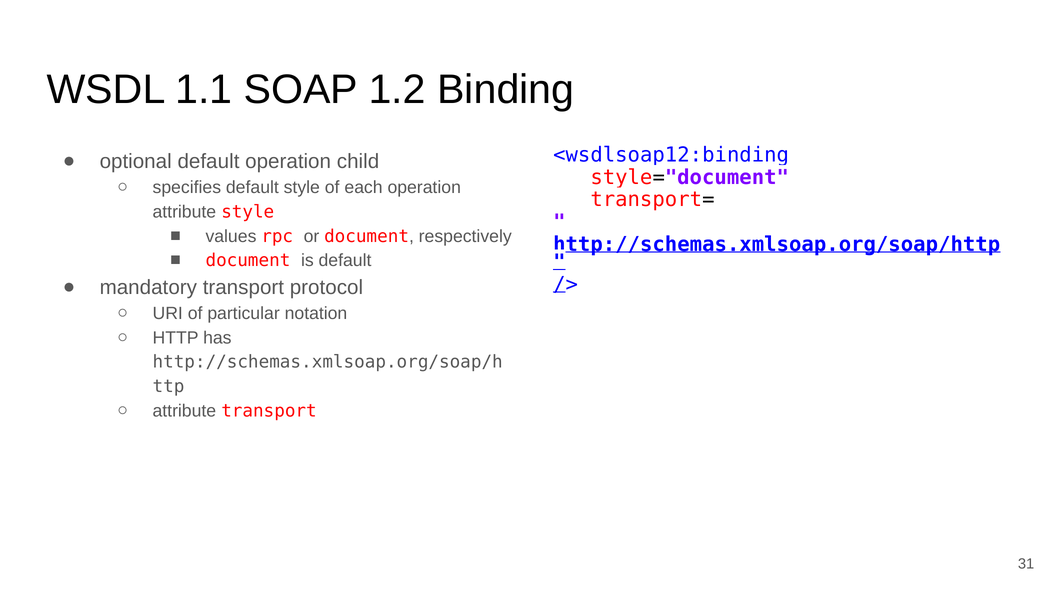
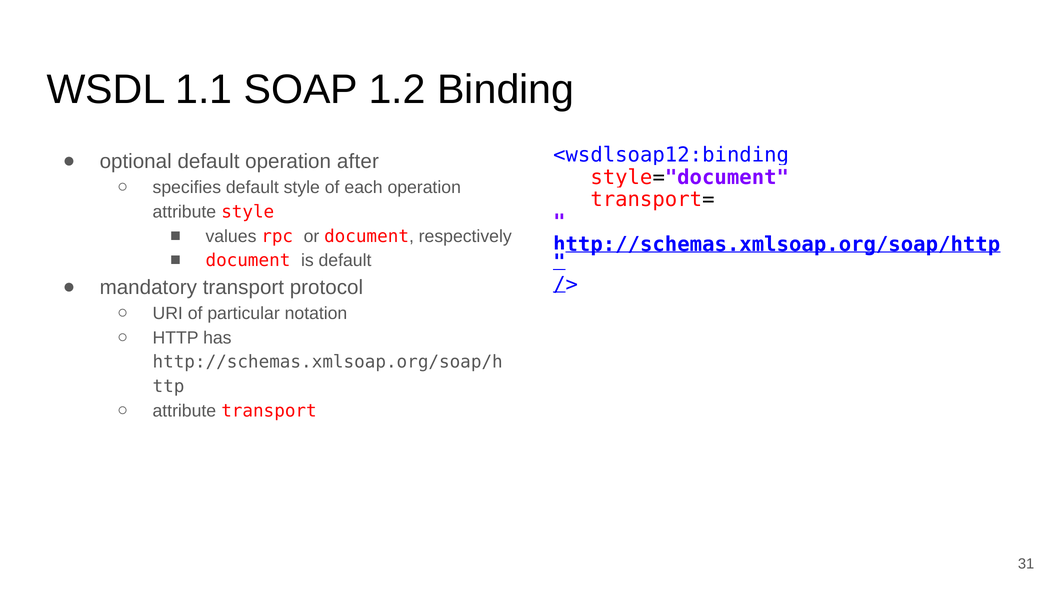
child: child -> after
